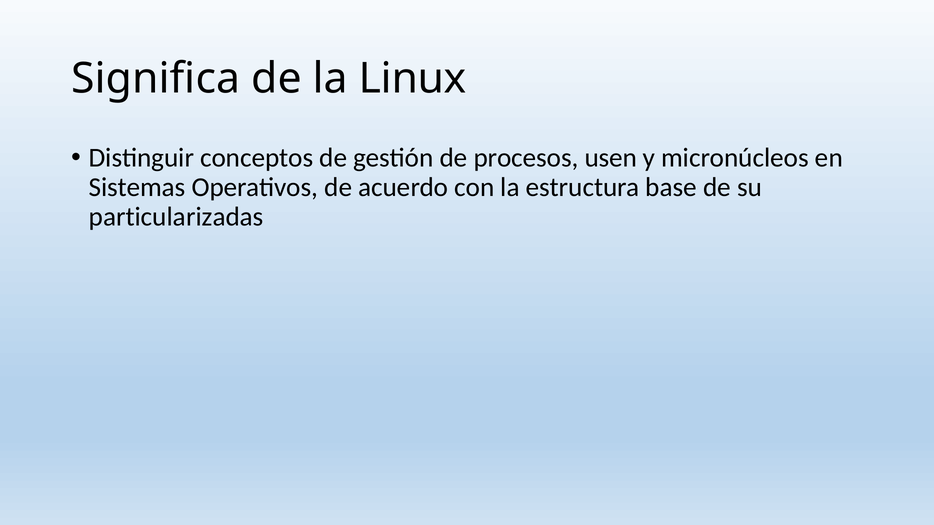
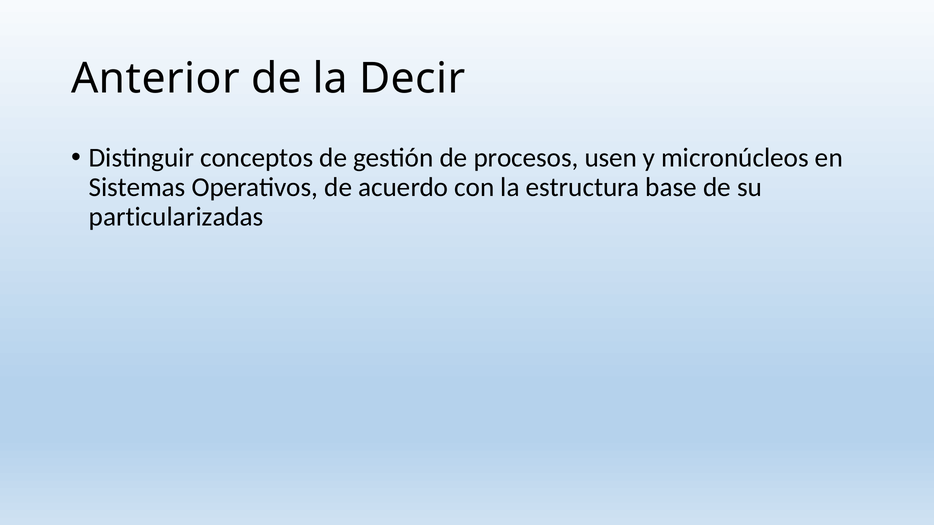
Significa: Significa -> Anterior
Linux: Linux -> Decir
